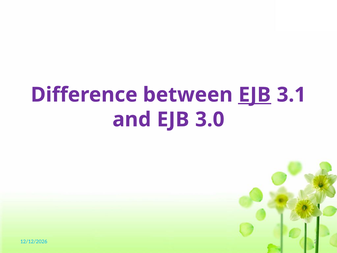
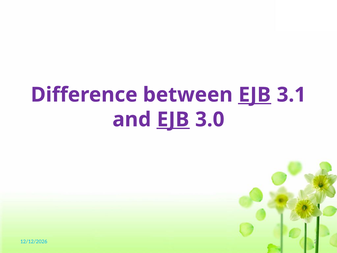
EJB at (173, 119) underline: none -> present
